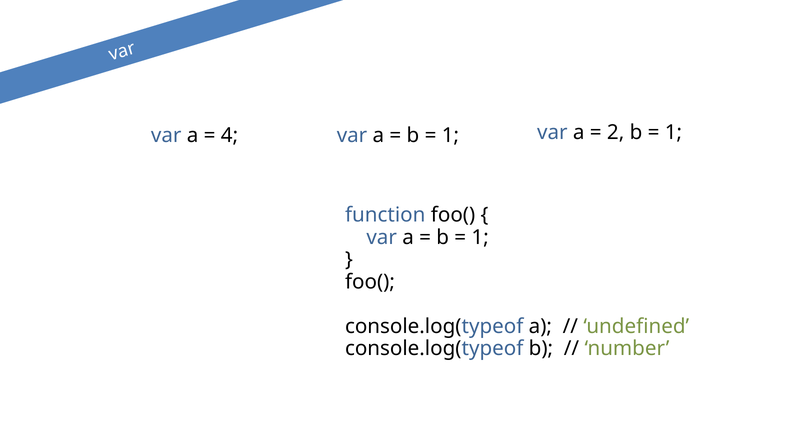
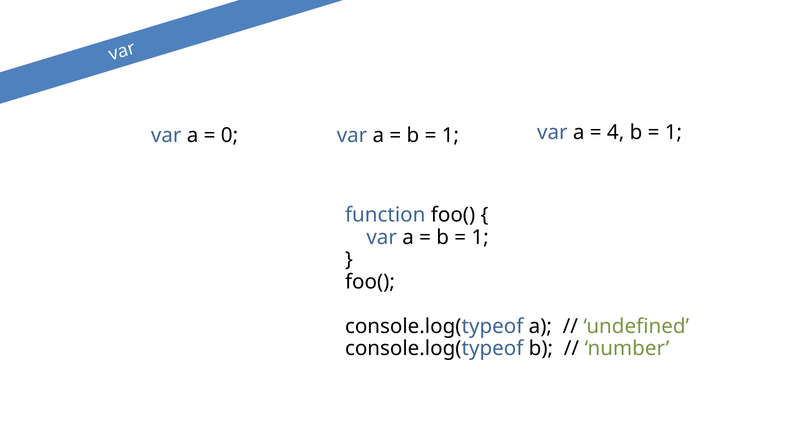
4: 4 -> 0
2: 2 -> 4
